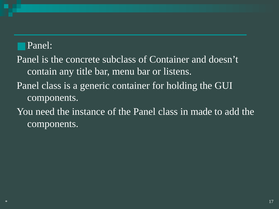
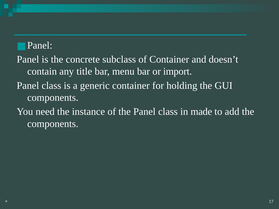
listens: listens -> import
